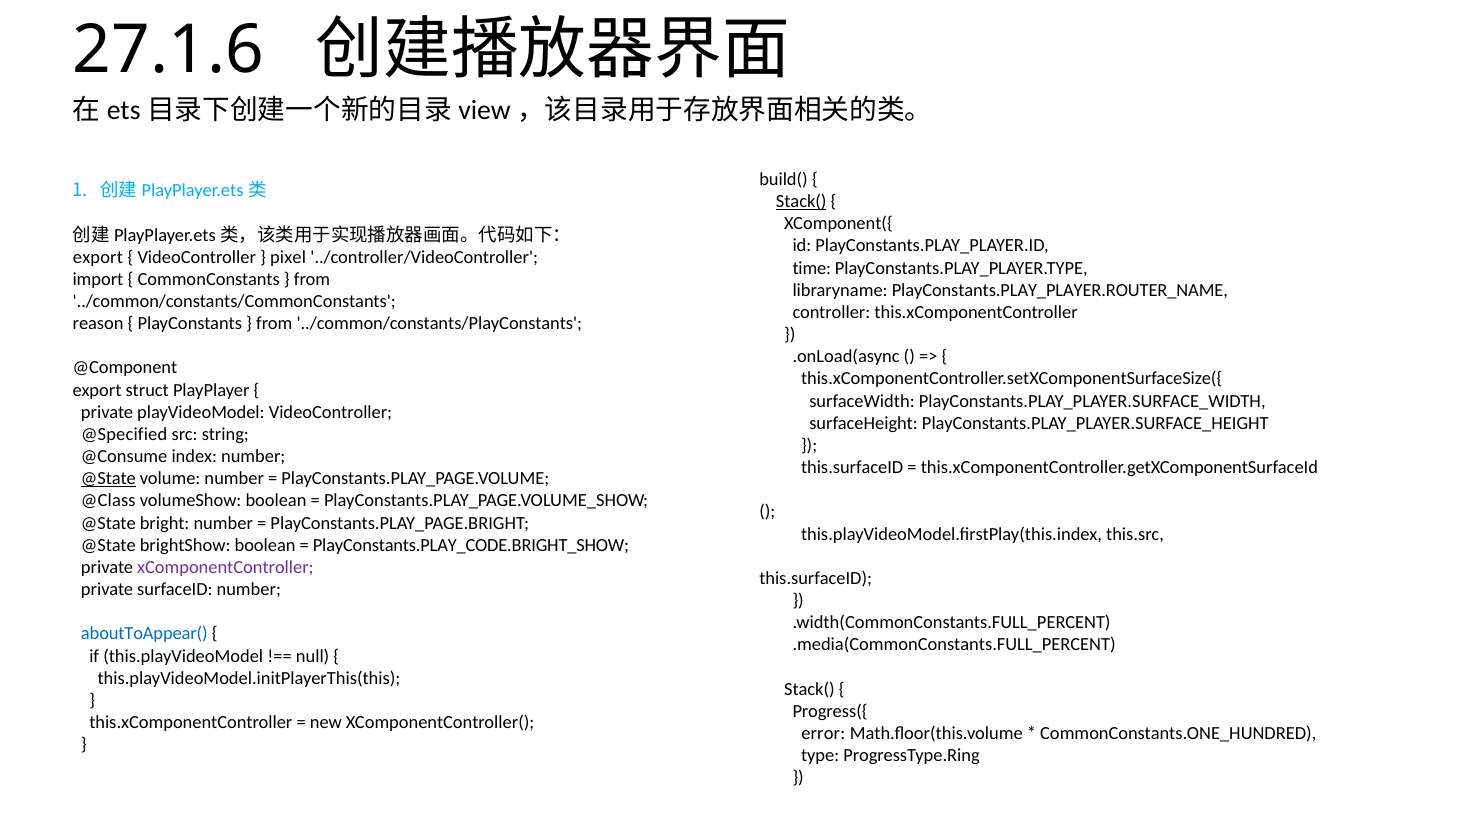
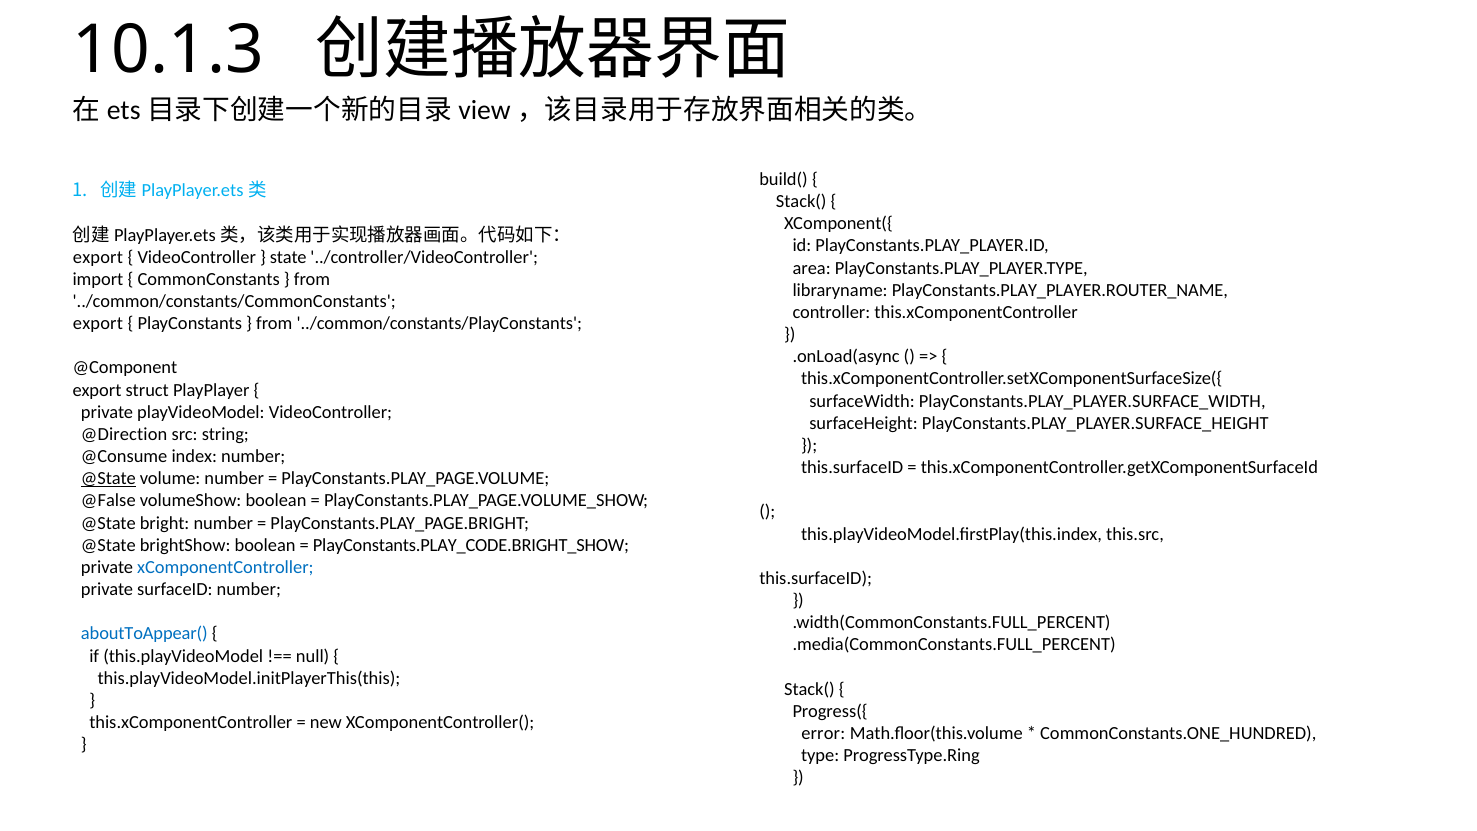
27.1.6: 27.1.6 -> 10.1.3
Stack( at (801, 202) underline: present -> none
pixel: pixel -> state
time: time -> area
reason at (98, 323): reason -> export
@Specified: @Specified -> @Direction
@Class: @Class -> @False
xComponentController colour: purple -> blue
